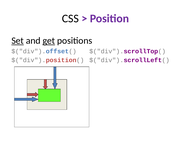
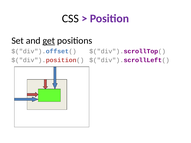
Set underline: present -> none
